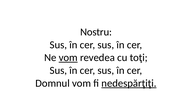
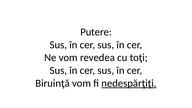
Nostru: Nostru -> Putere
vom at (68, 58) underline: present -> none
Domnul: Domnul -> Biruinţă
